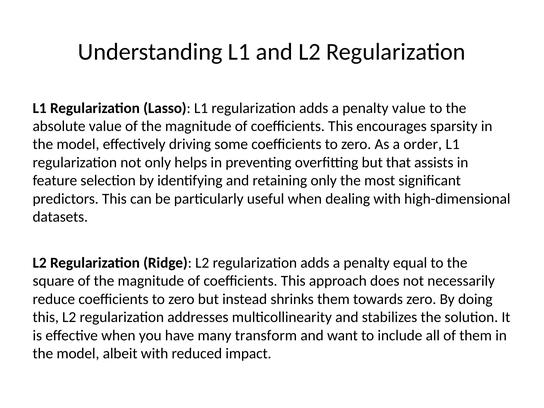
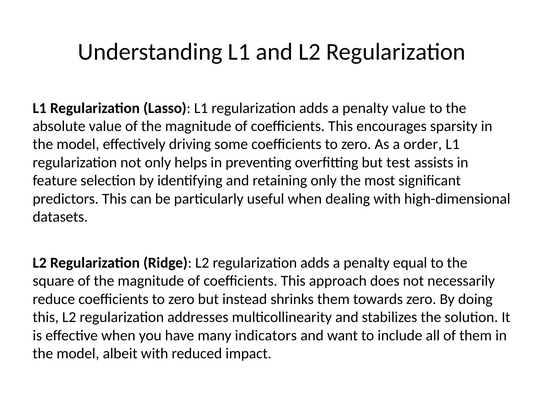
that: that -> test
transform: transform -> indicators
